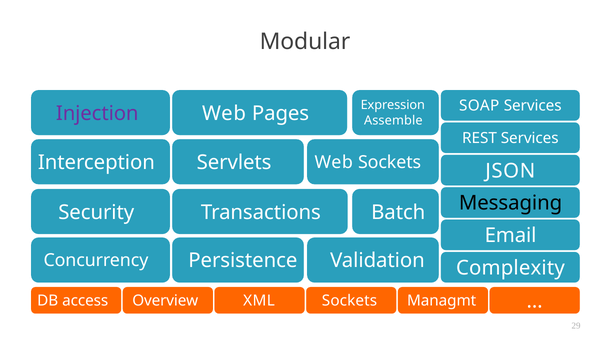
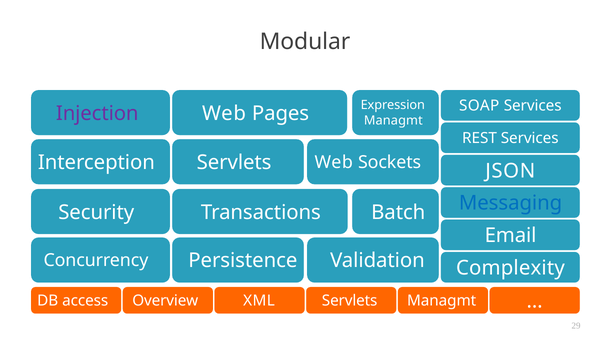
Assemble at (393, 120): Assemble -> Managmt
Messaging colour: black -> blue
XML Sockets: Sockets -> Servlets
